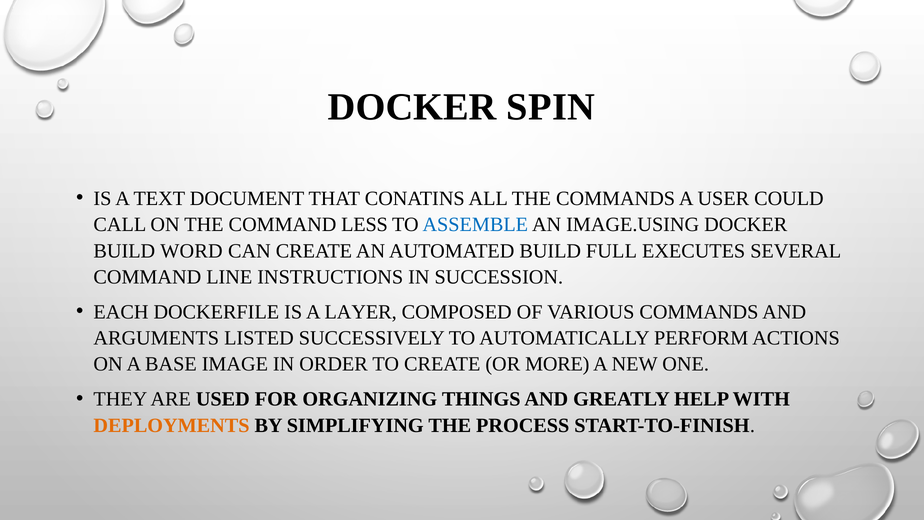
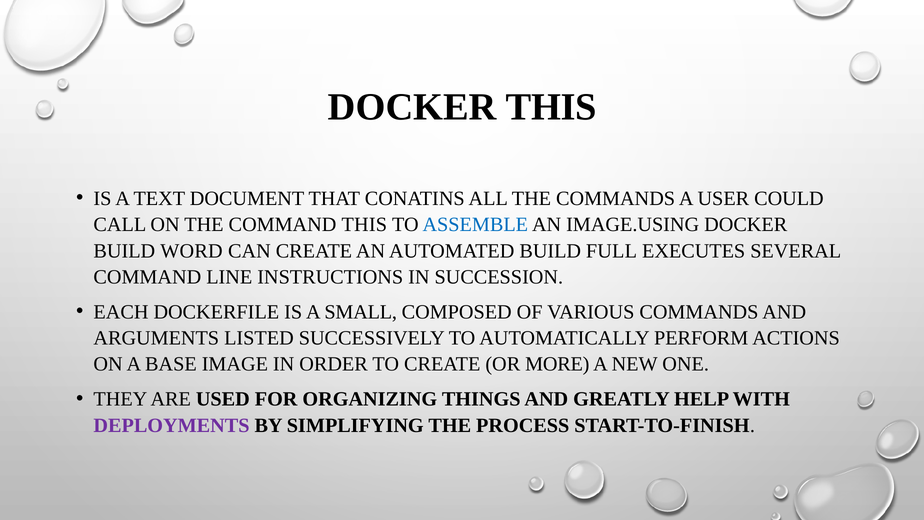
DOCKER SPIN: SPIN -> THIS
COMMAND LESS: LESS -> THIS
LAYER: LAYER -> SMALL
DEPLOYMENTS colour: orange -> purple
